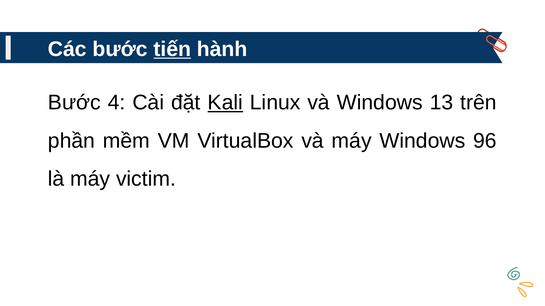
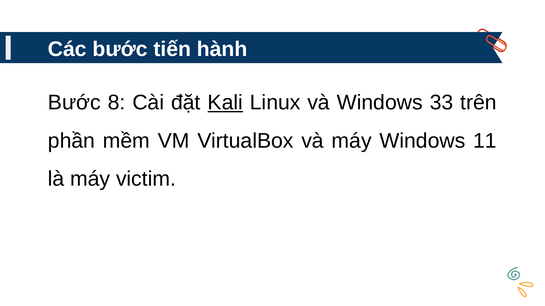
tiến underline: present -> none
4: 4 -> 8
13: 13 -> 33
96: 96 -> 11
